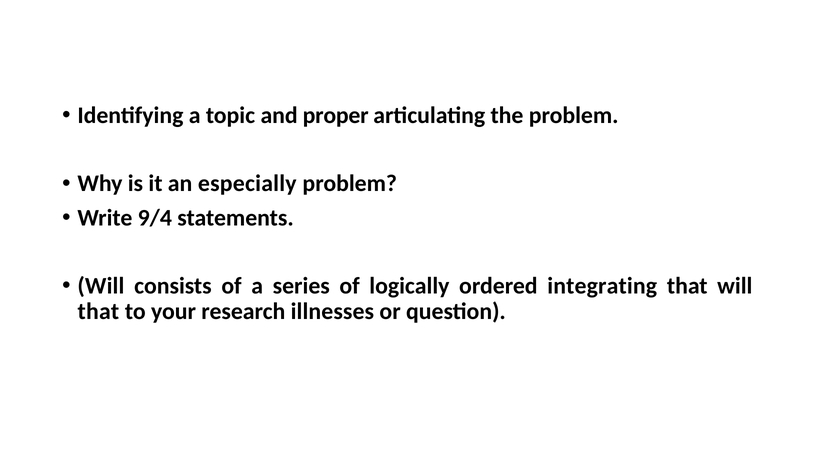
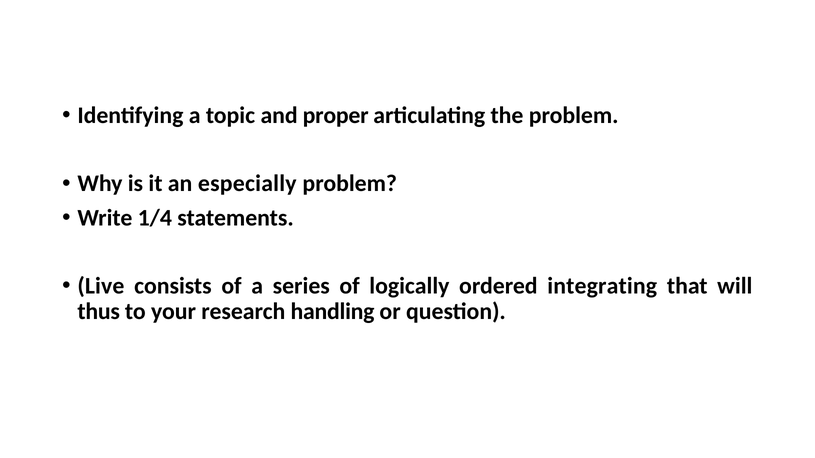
9/4: 9/4 -> 1/4
Will at (101, 286): Will -> Live
that at (98, 312): that -> thus
illnesses: illnesses -> handling
